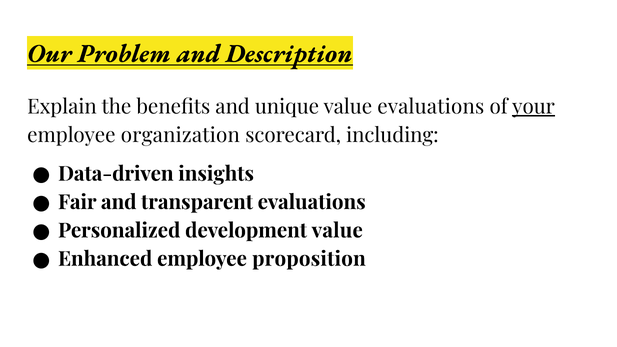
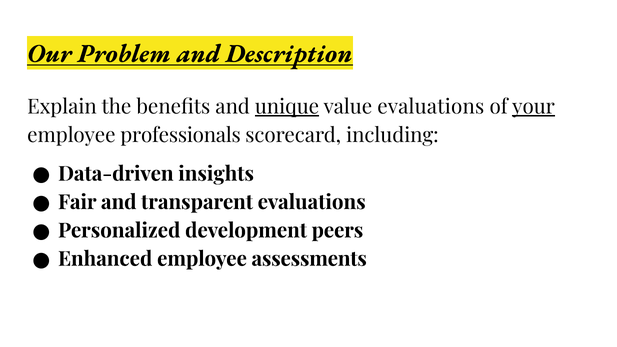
unique underline: none -> present
organization: organization -> professionals
development value: value -> peers
proposition: proposition -> assessments
